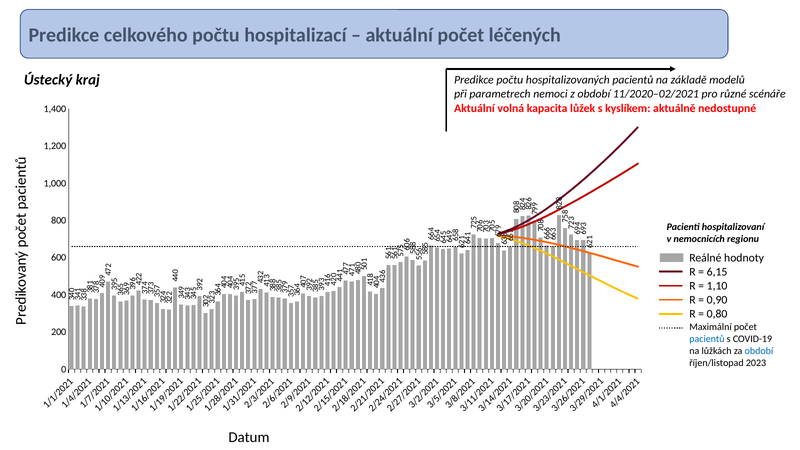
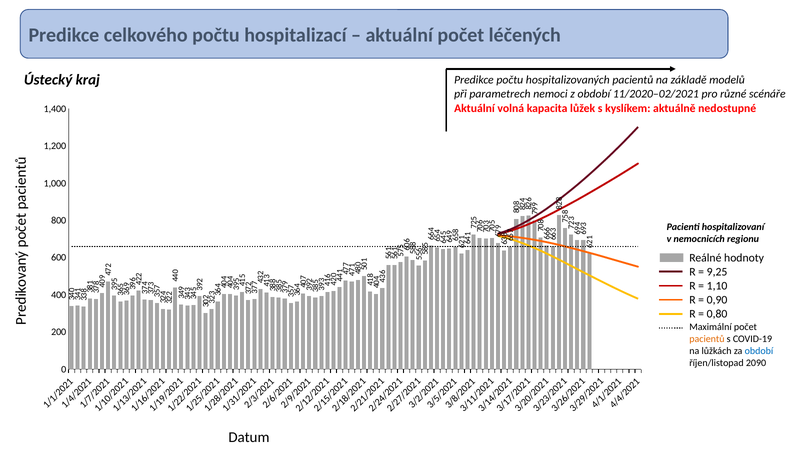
6,15: 6,15 -> 9,25
pacientů at (707, 339) colour: blue -> orange
2023: 2023 -> 2090
